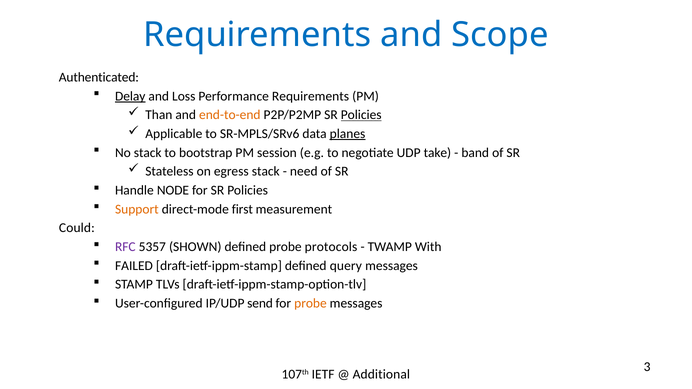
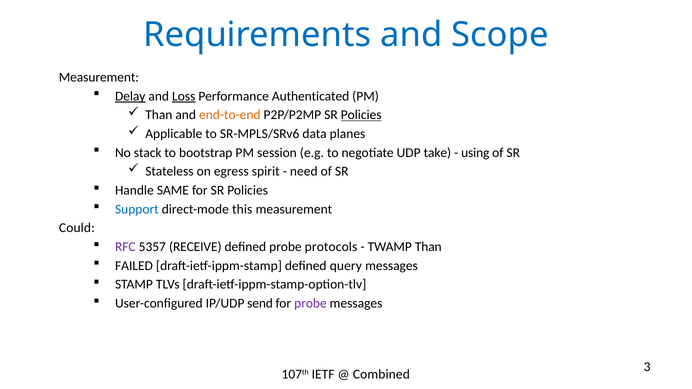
Authenticated at (99, 77): Authenticated -> Measurement
Loss underline: none -> present
Performance Requirements: Requirements -> Authenticated
planes underline: present -> none
band: band -> using
egress stack: stack -> spirit
NODE: NODE -> SAME
Support colour: orange -> blue
first: first -> this
SHOWN: SHOWN -> RECEIVE
TWAMP With: With -> Than
probe at (310, 304) colour: orange -> purple
Additional: Additional -> Combined
